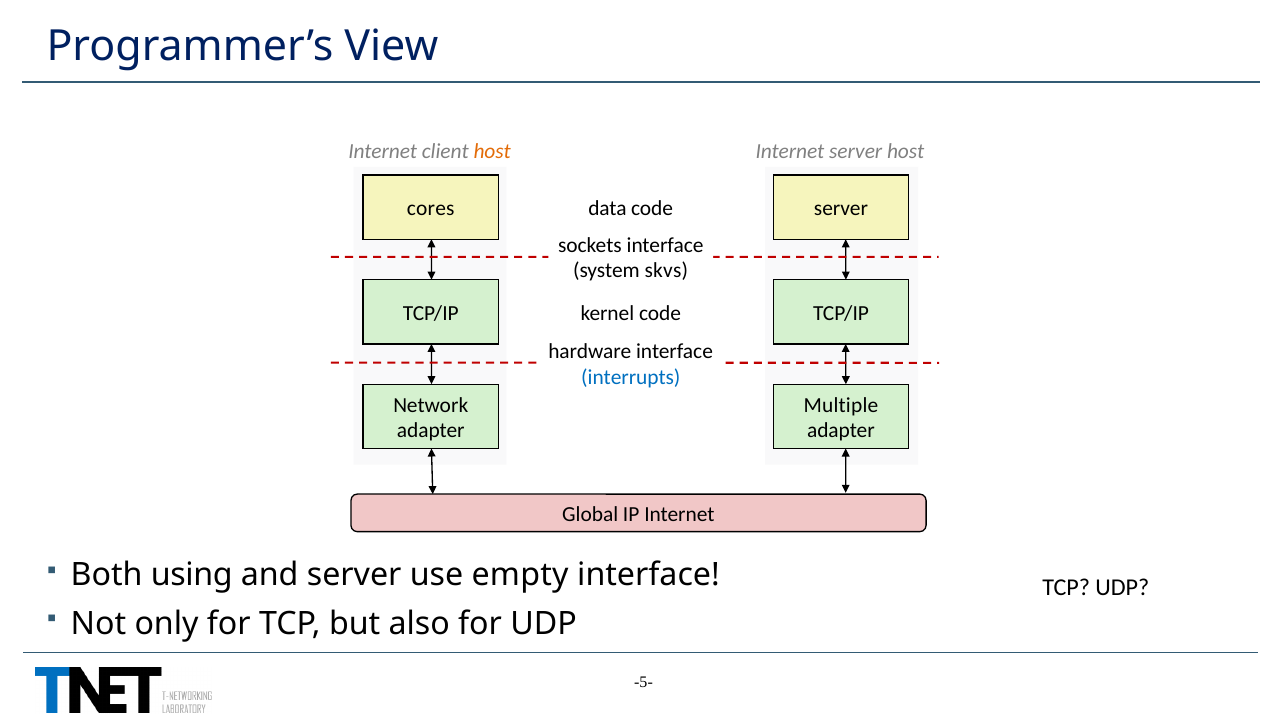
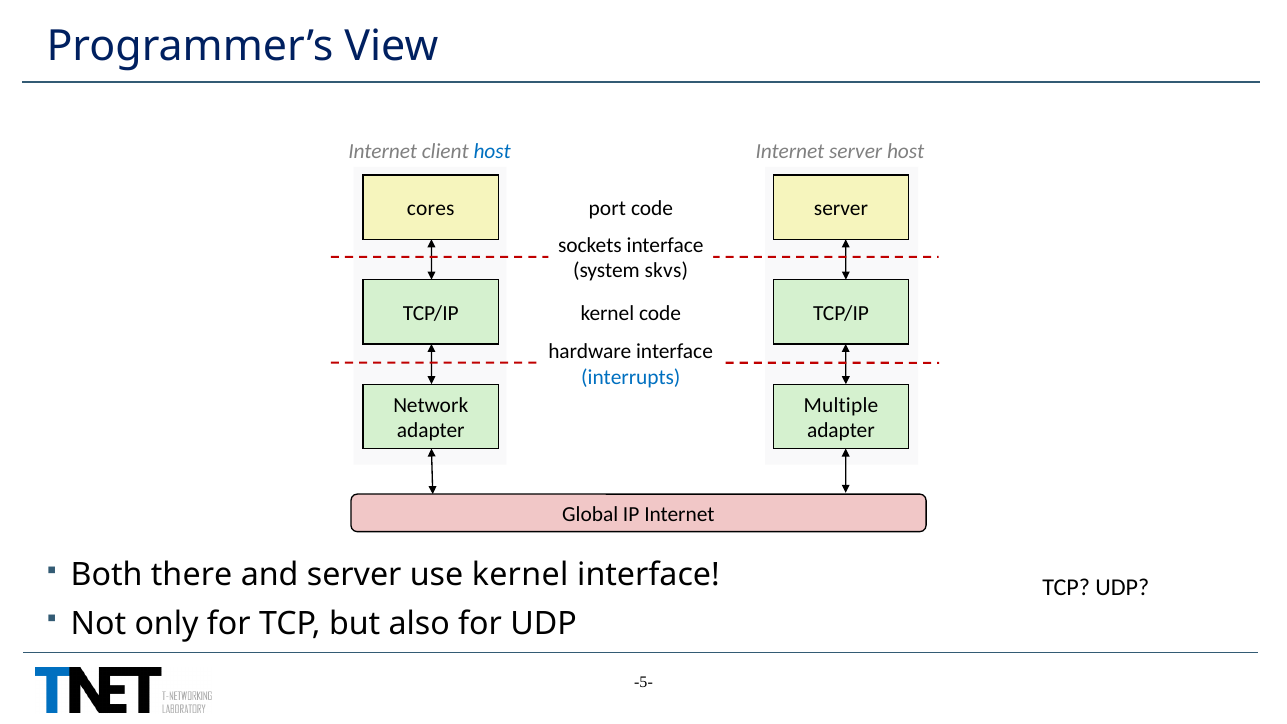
host at (492, 152) colour: orange -> blue
data: data -> port
using: using -> there
use empty: empty -> kernel
